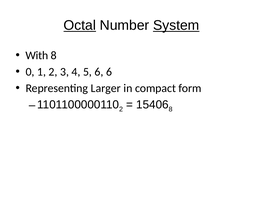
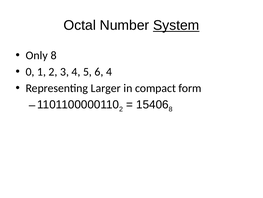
Octal underline: present -> none
With: With -> Only
6 6: 6 -> 4
